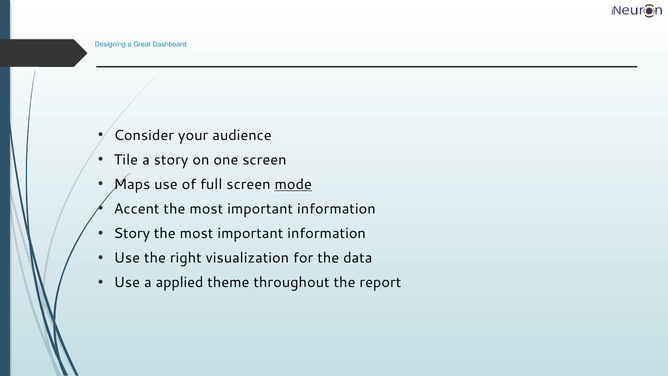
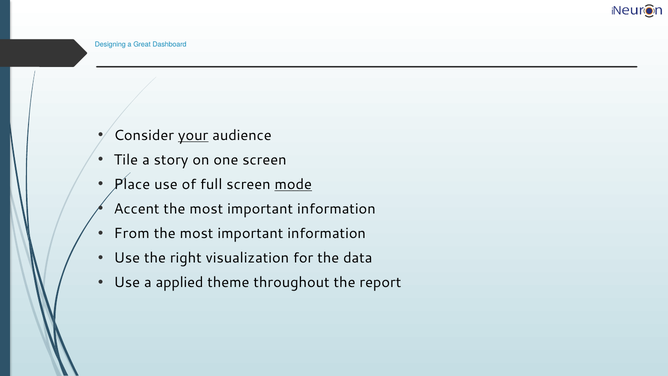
your underline: none -> present
Maps: Maps -> Place
Story at (132, 233): Story -> From
